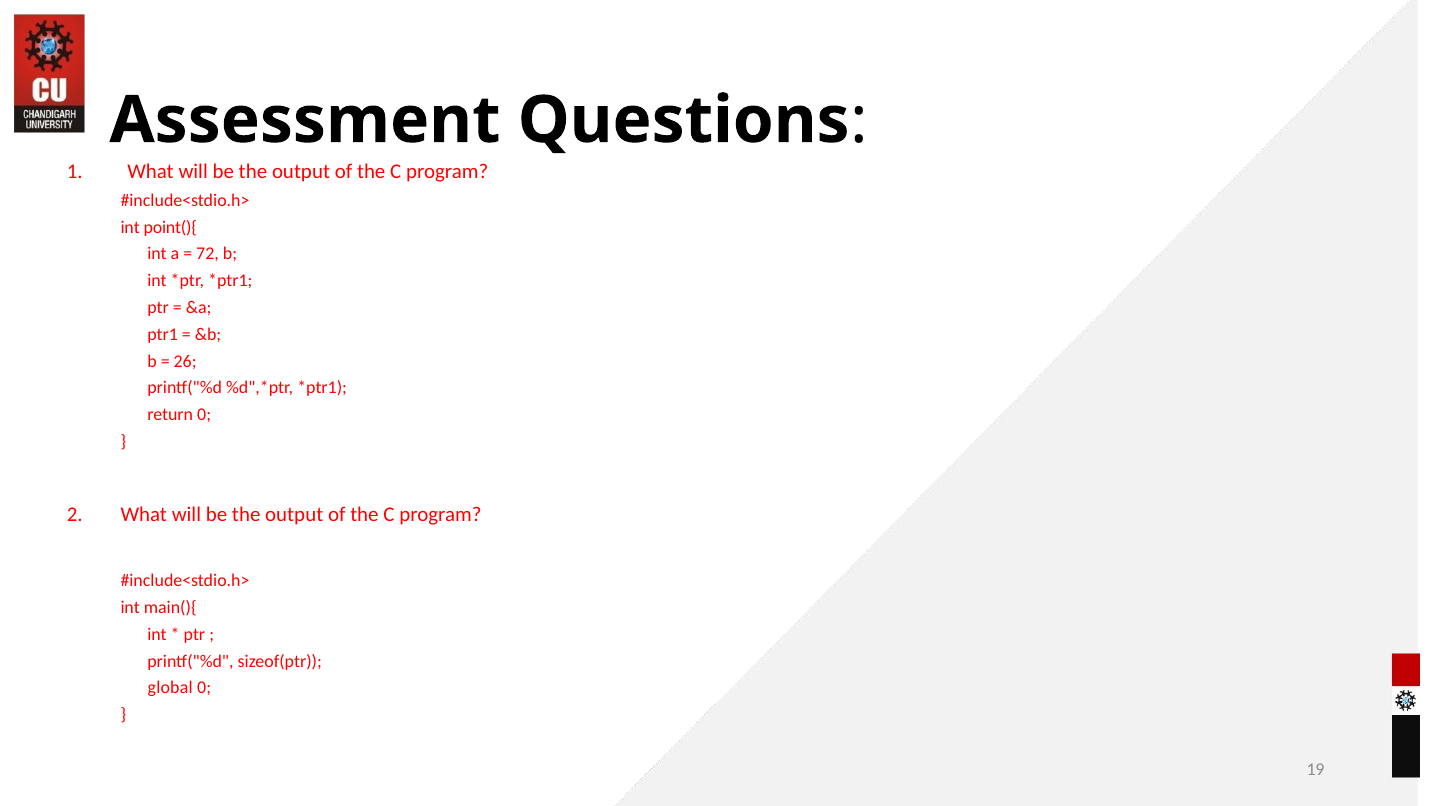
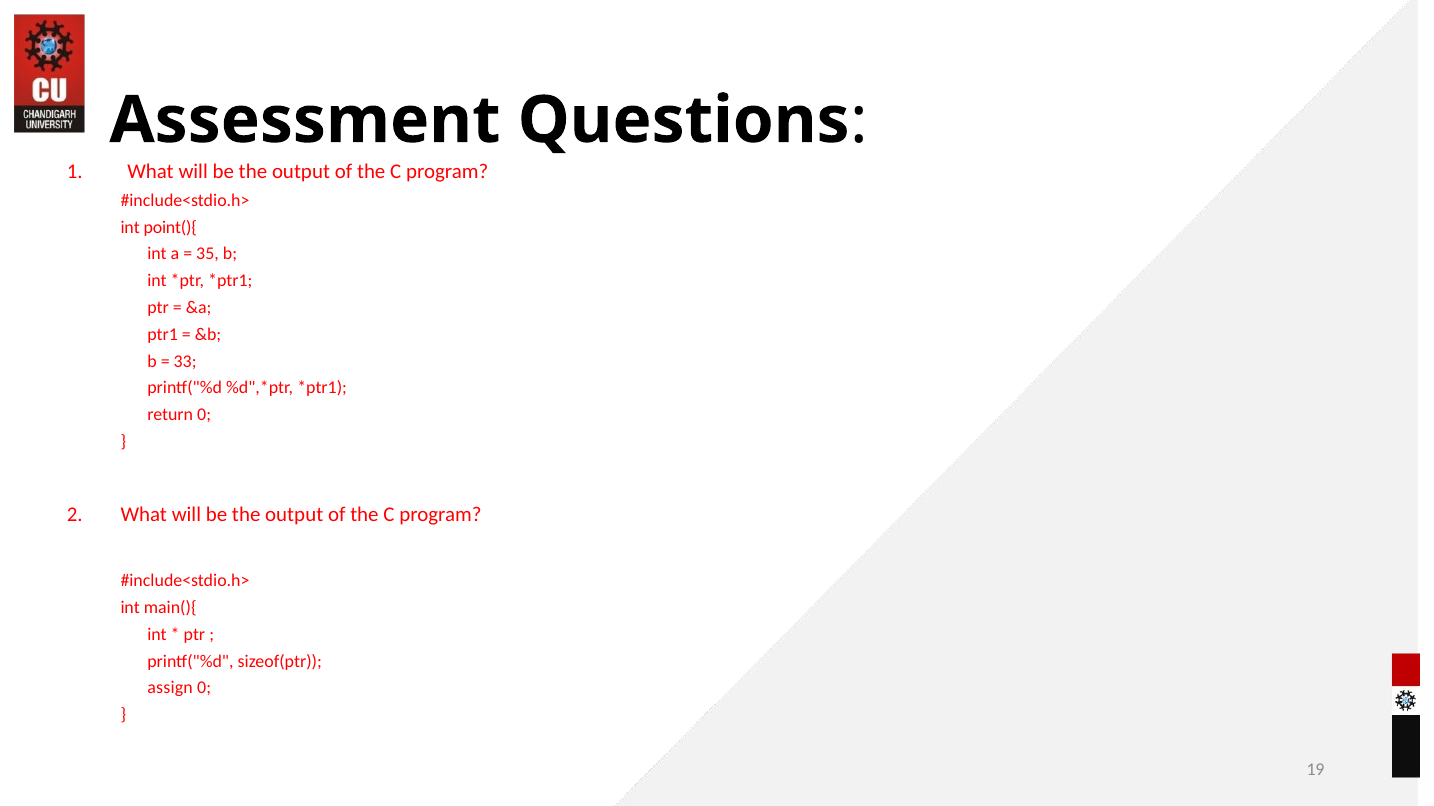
72: 72 -> 35
26: 26 -> 33
global: global -> assign
